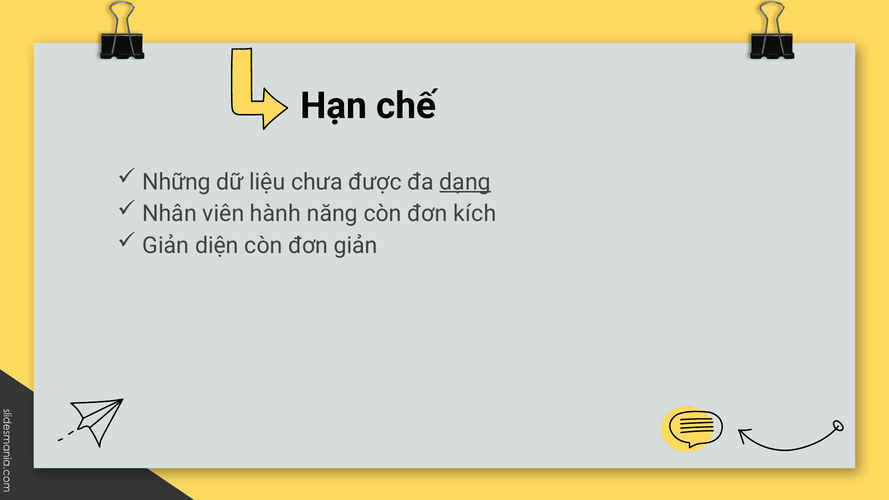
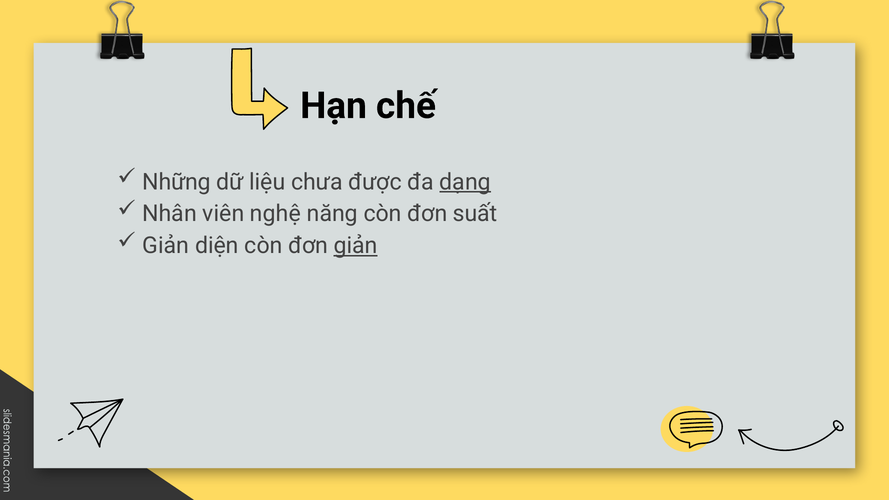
hành: hành -> nghệ
kích: kích -> suất
giản at (356, 246) underline: none -> present
